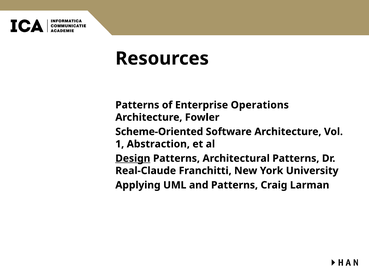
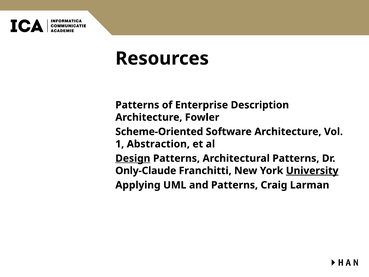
Operations: Operations -> Description
Real-Claude: Real-Claude -> Only-Claude
University underline: none -> present
